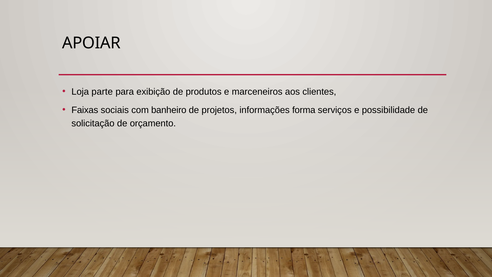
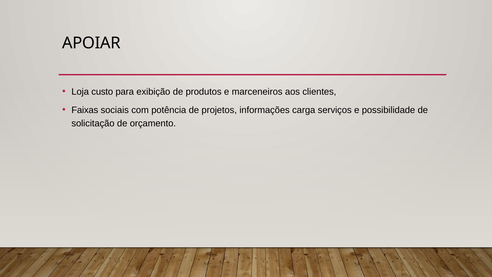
parte: parte -> custo
banheiro: banheiro -> potência
forma: forma -> carga
